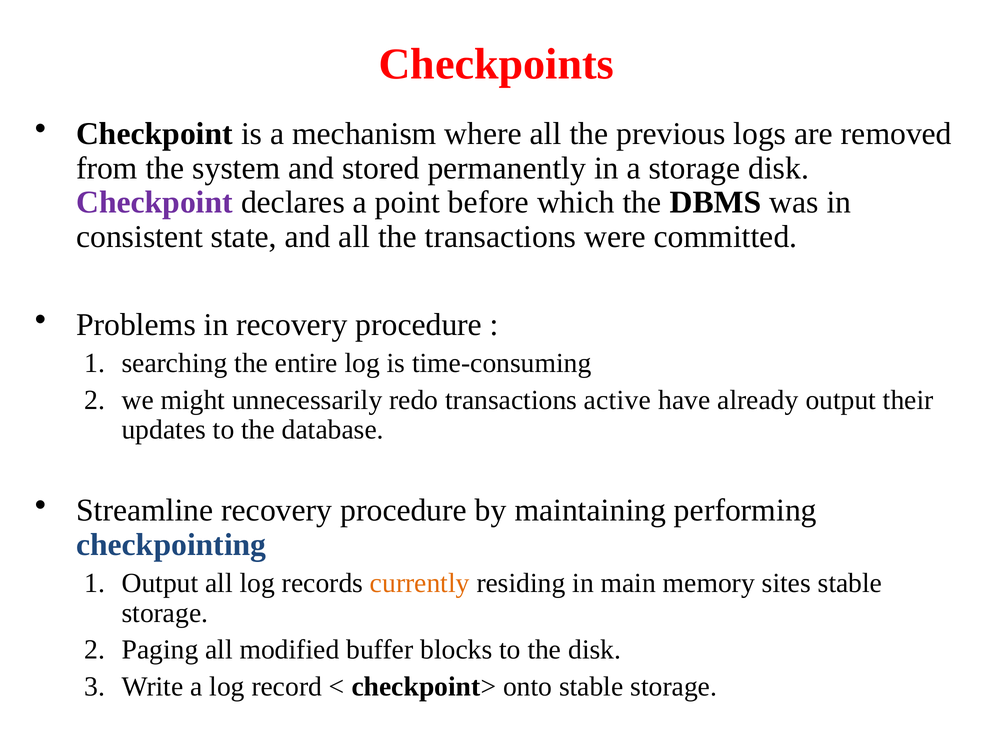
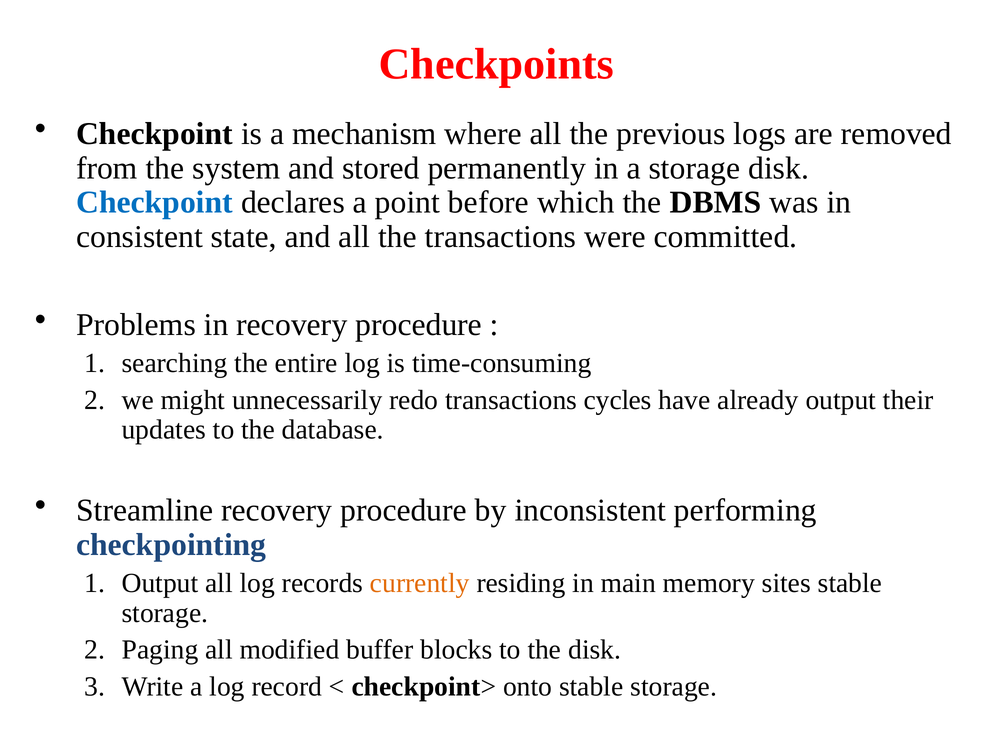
Checkpoint at (154, 202) colour: purple -> blue
active: active -> cycles
maintaining: maintaining -> inconsistent
